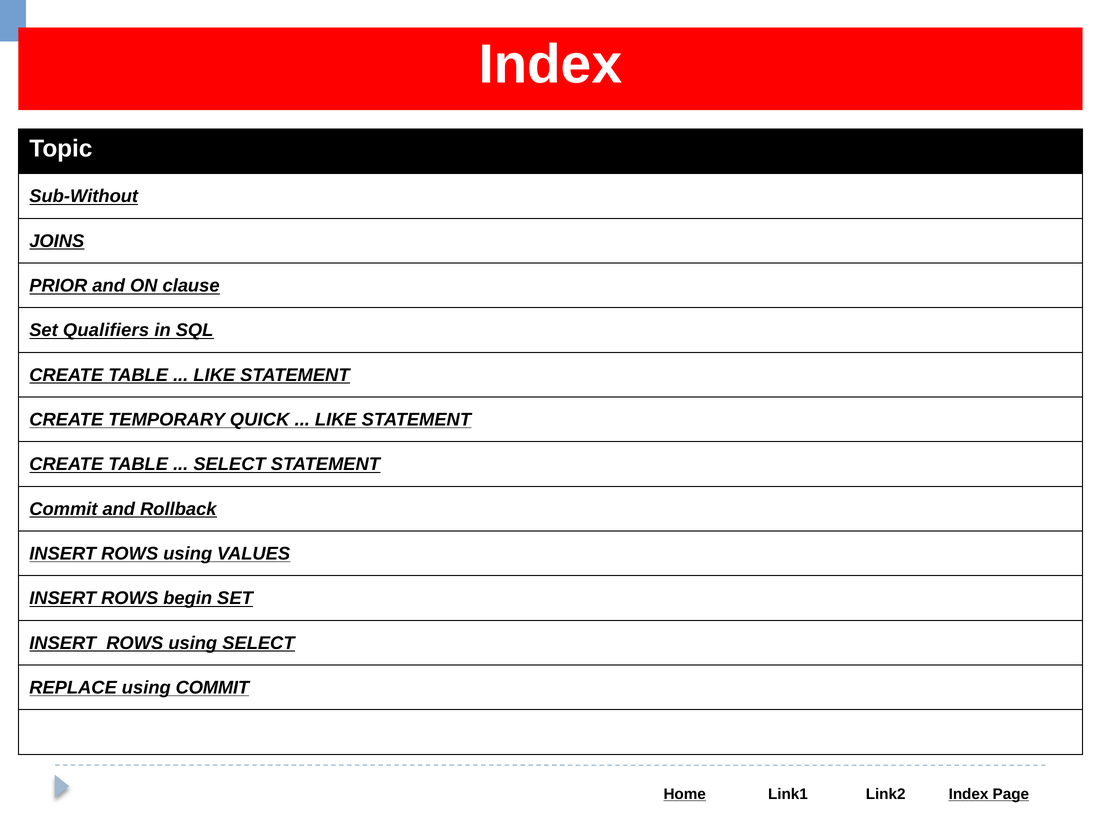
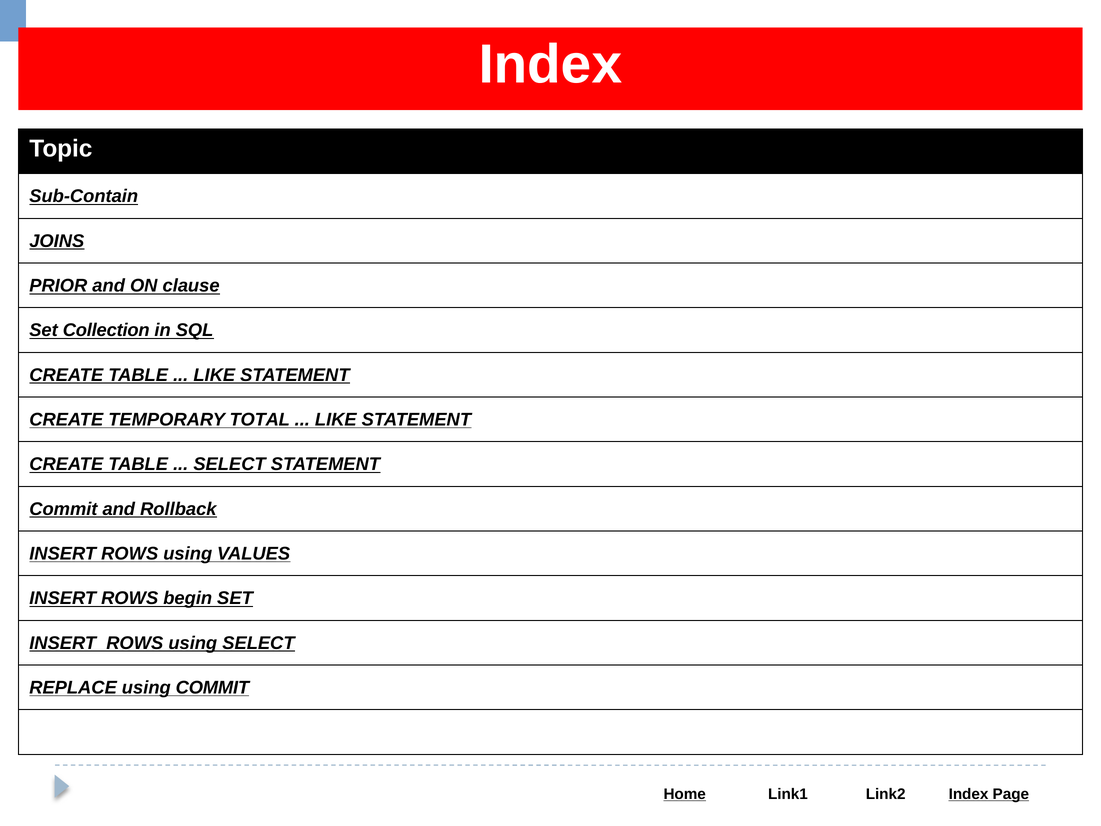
Sub-Without: Sub-Without -> Sub-Contain
Qualifiers: Qualifiers -> Collection
QUICK: QUICK -> TOTAL
